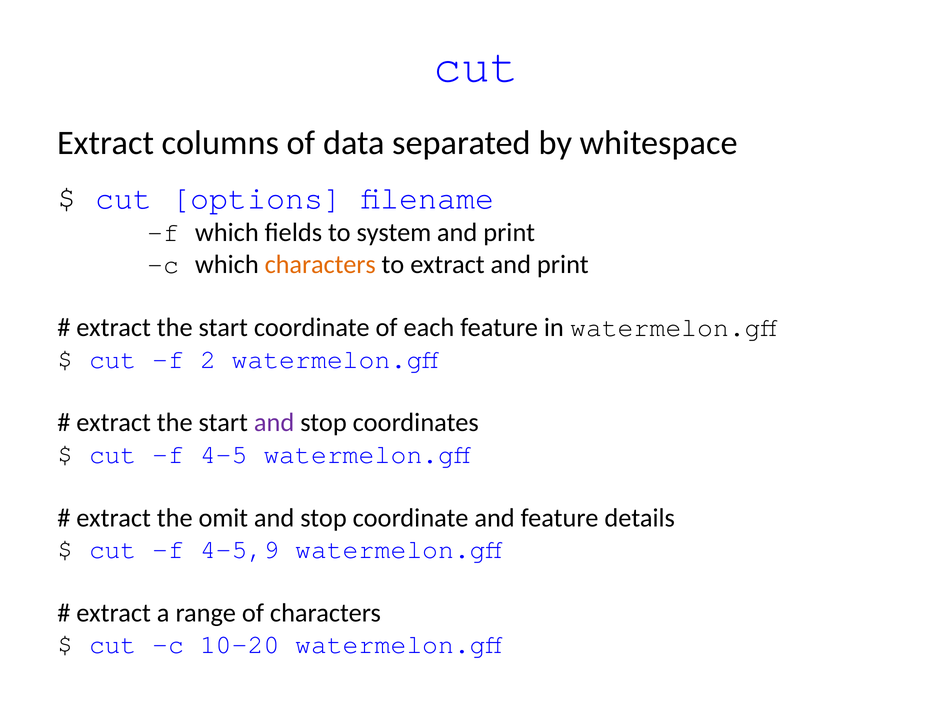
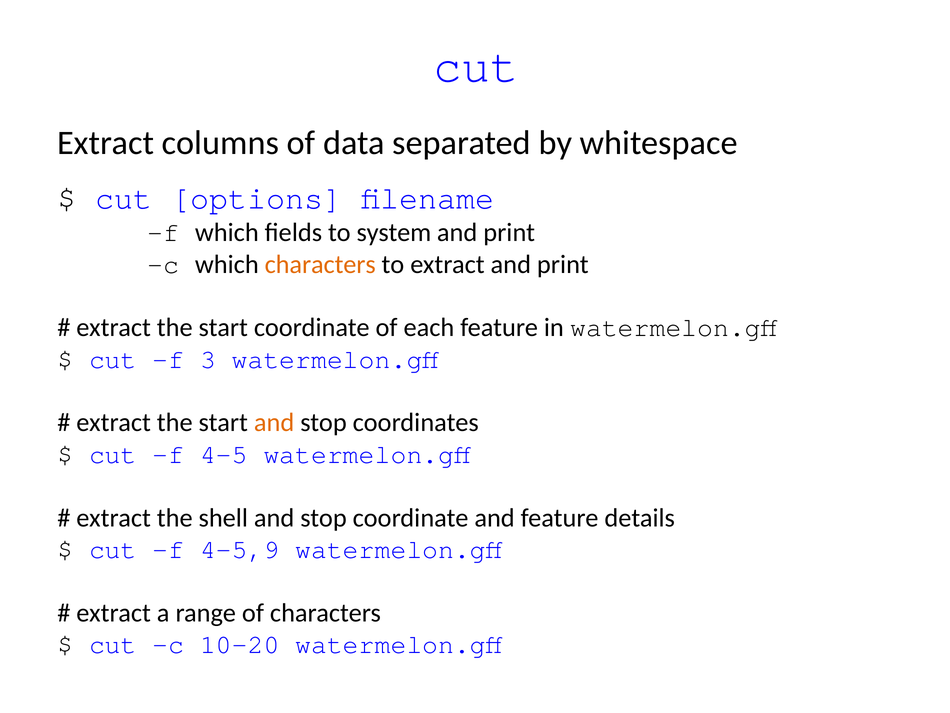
2: 2 -> 3
and at (274, 422) colour: purple -> orange
omit: omit -> shell
